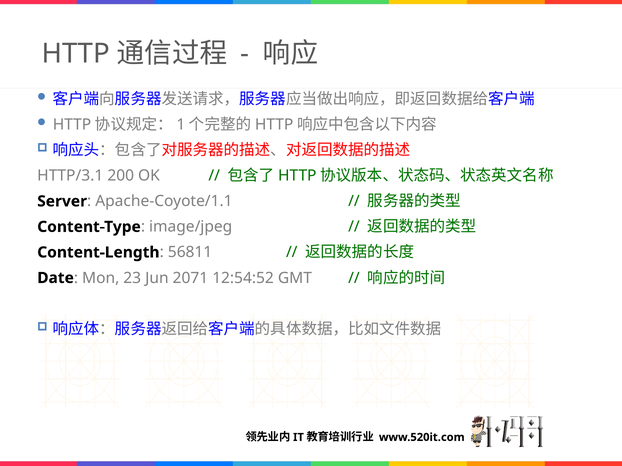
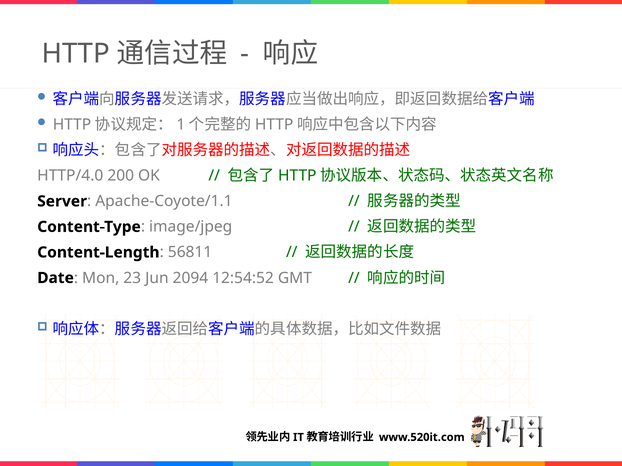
HTTP/3.1: HTTP/3.1 -> HTTP/4.0
2071: 2071 -> 2094
